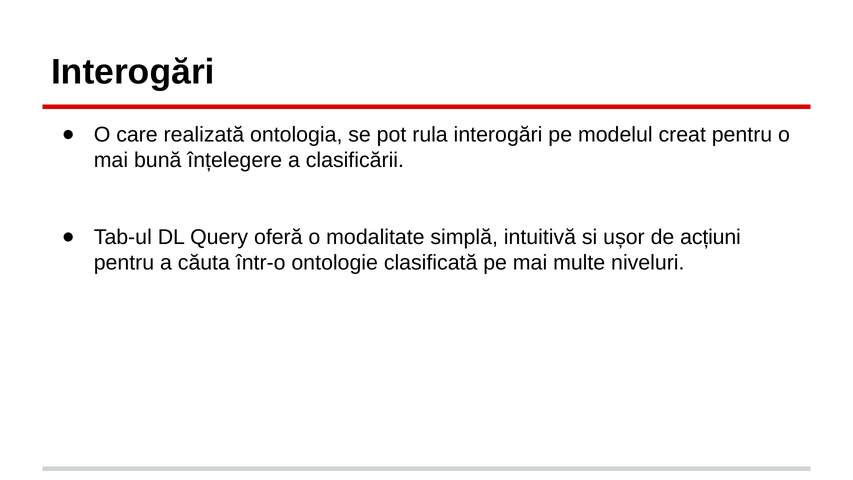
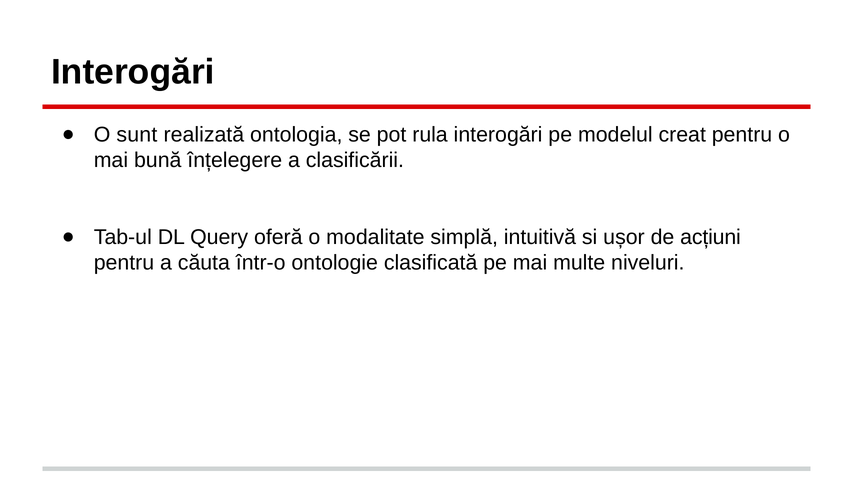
care: care -> sunt
